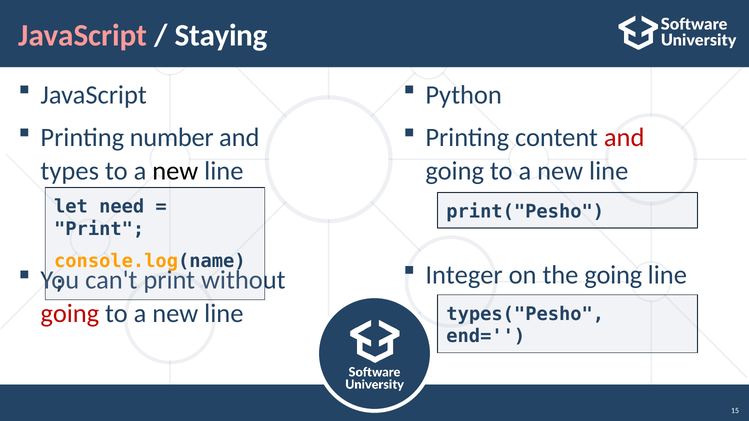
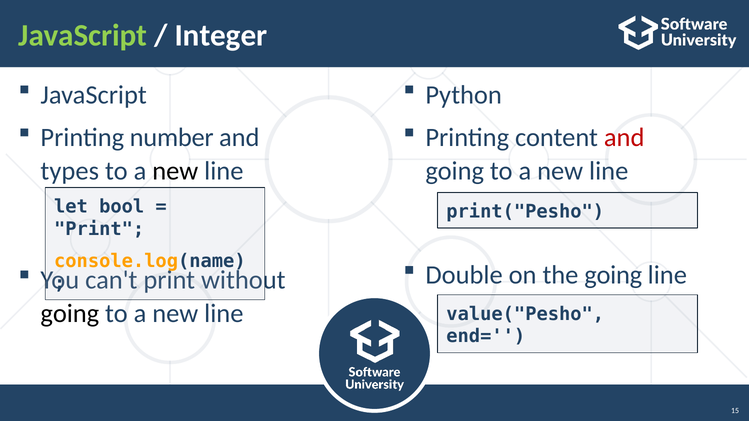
JavaScript at (83, 35) colour: pink -> light green
Staying: Staying -> Integer
need: need -> bool
Integer: Integer -> Double
going at (70, 314) colour: red -> black
types("Pesho: types("Pesho -> value("Pesho
